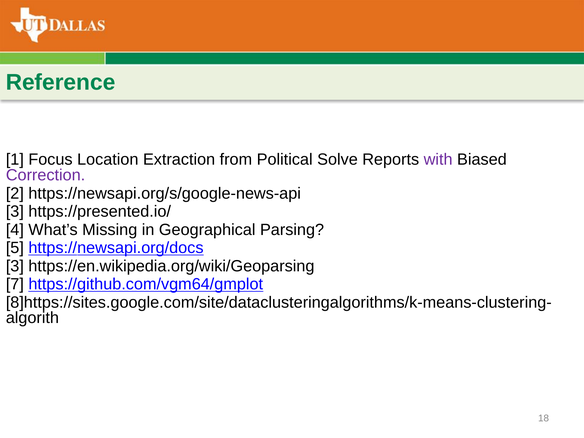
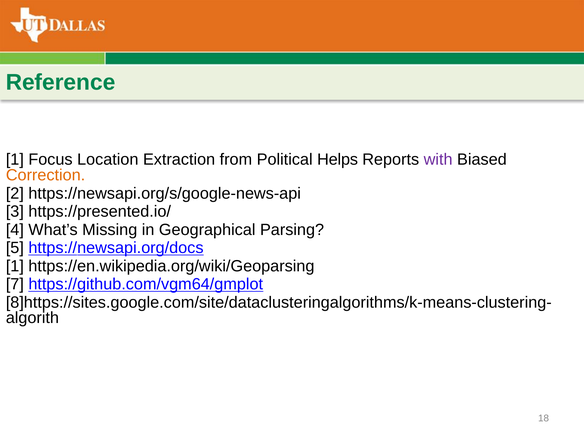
Solve: Solve -> Helps
Correction colour: purple -> orange
3 at (15, 266): 3 -> 1
